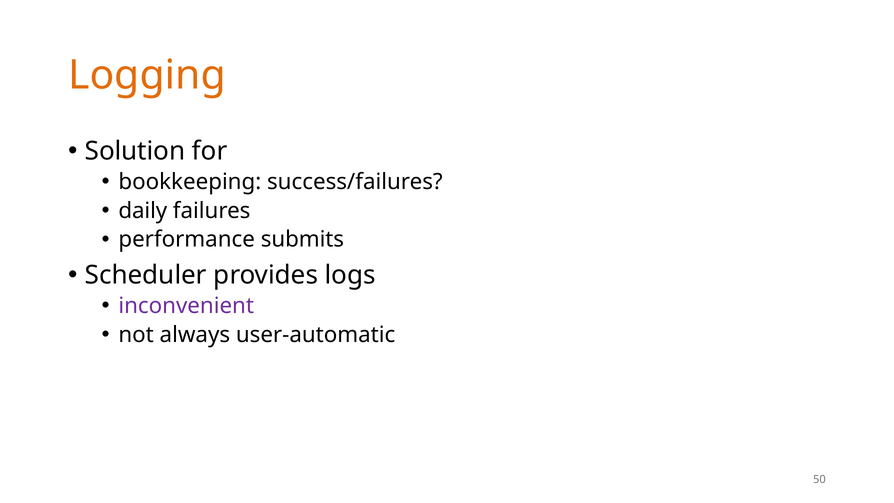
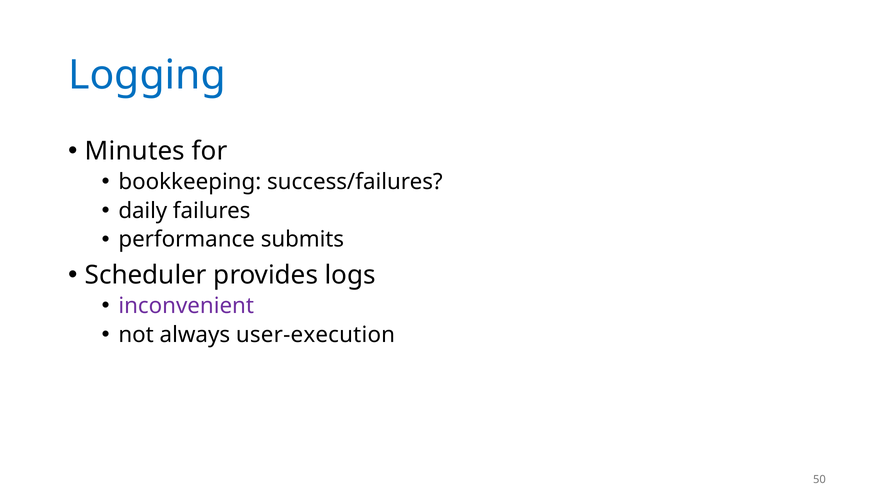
Logging colour: orange -> blue
Solution: Solution -> Minutes
user-automatic: user-automatic -> user-execution
